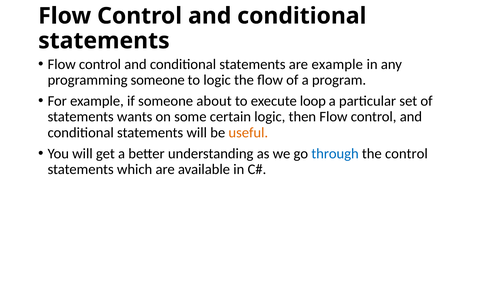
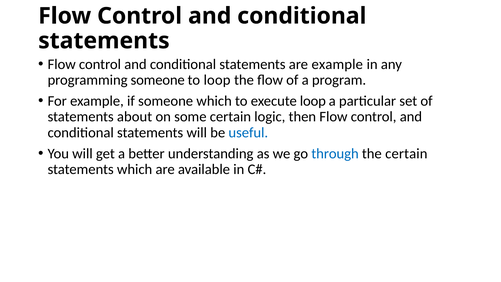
to logic: logic -> loop
someone about: about -> which
wants: wants -> about
useful colour: orange -> blue
the control: control -> certain
